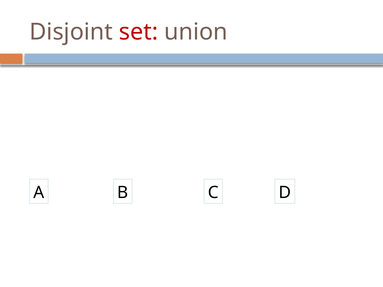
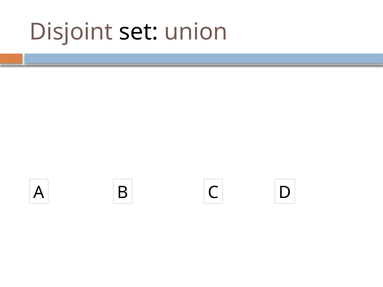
set colour: red -> black
